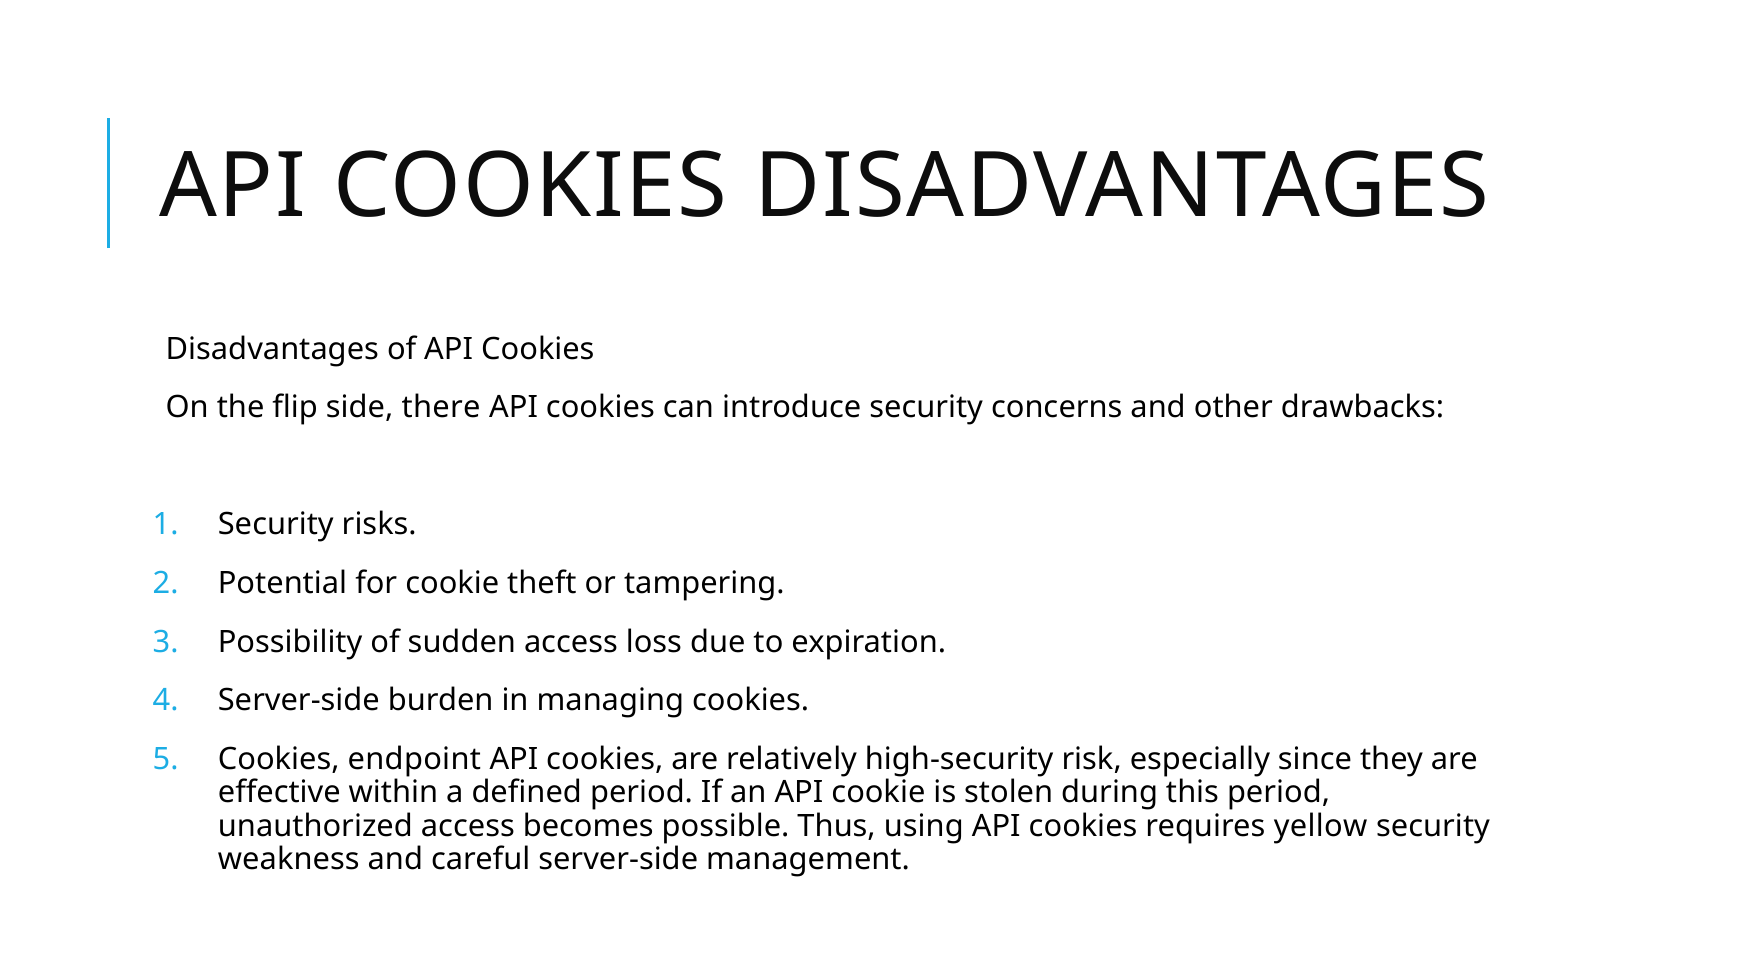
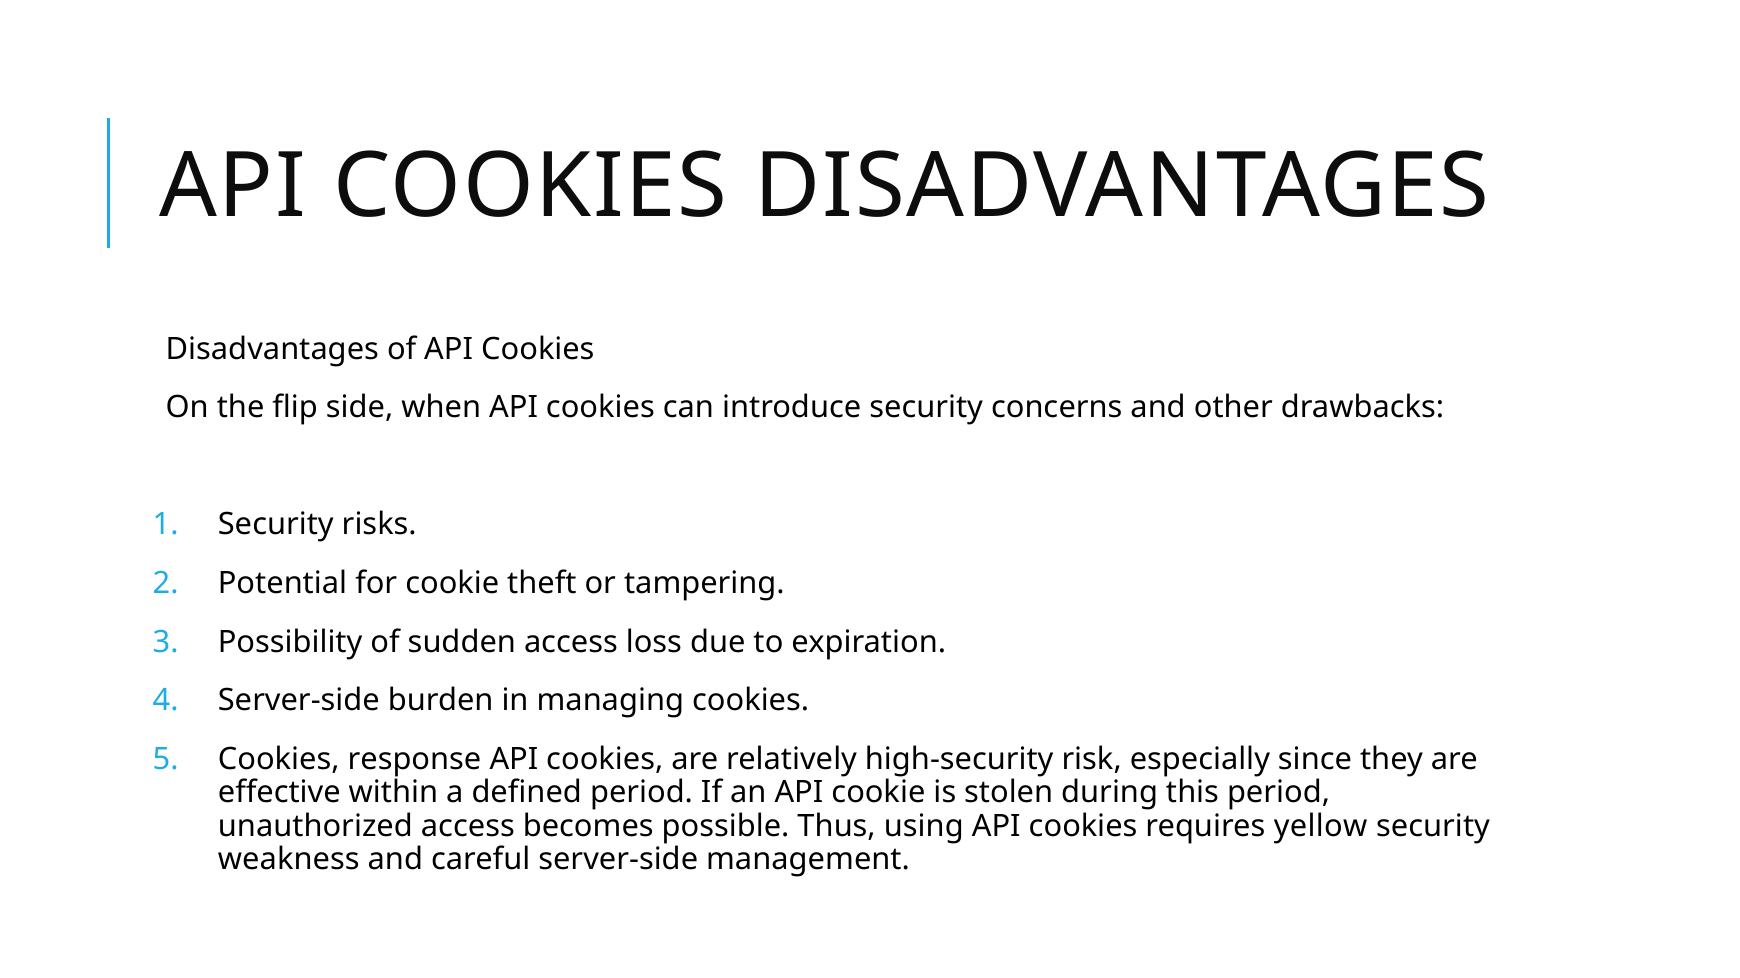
there: there -> when
endpoint: endpoint -> response
